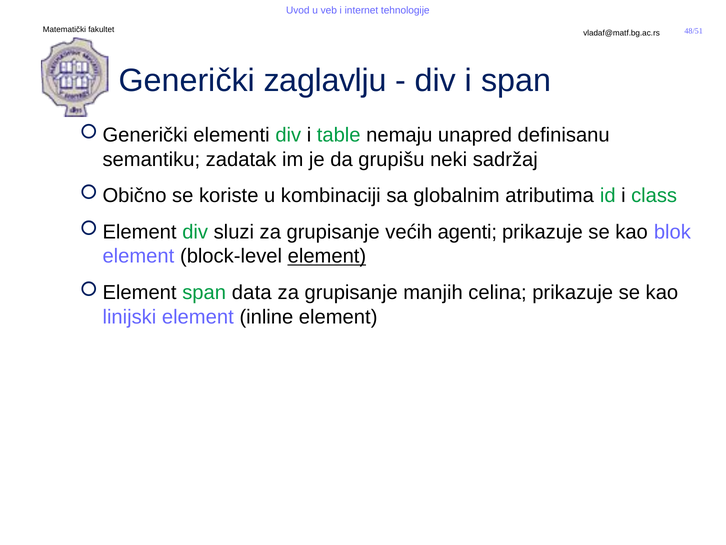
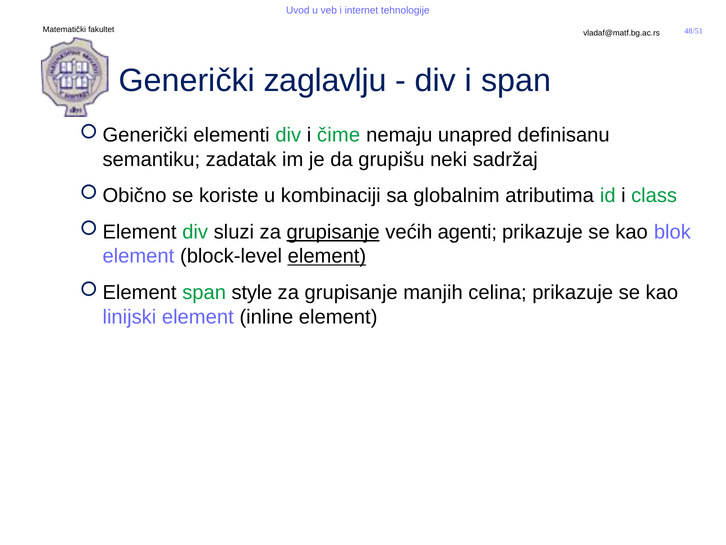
table: table -> čime
grupisanje at (333, 232) underline: none -> present
data: data -> style
